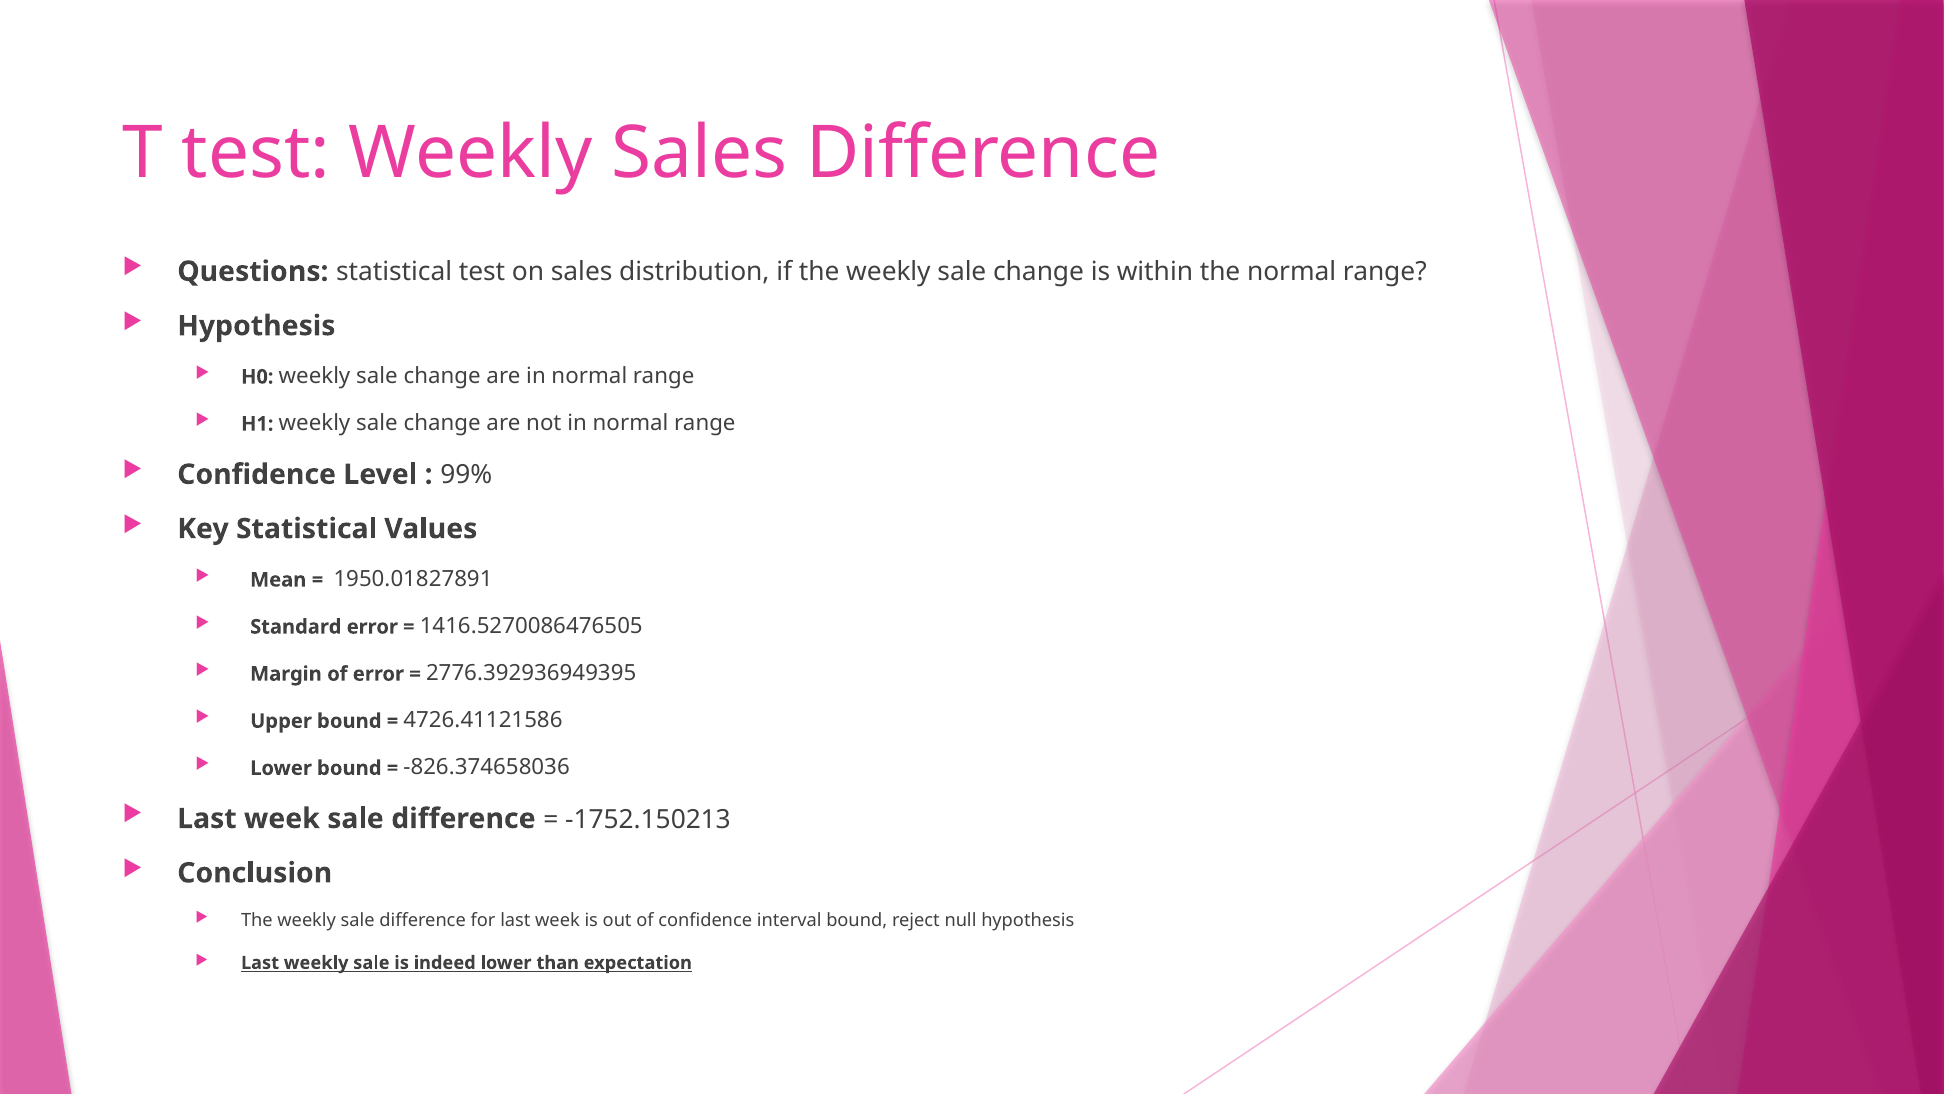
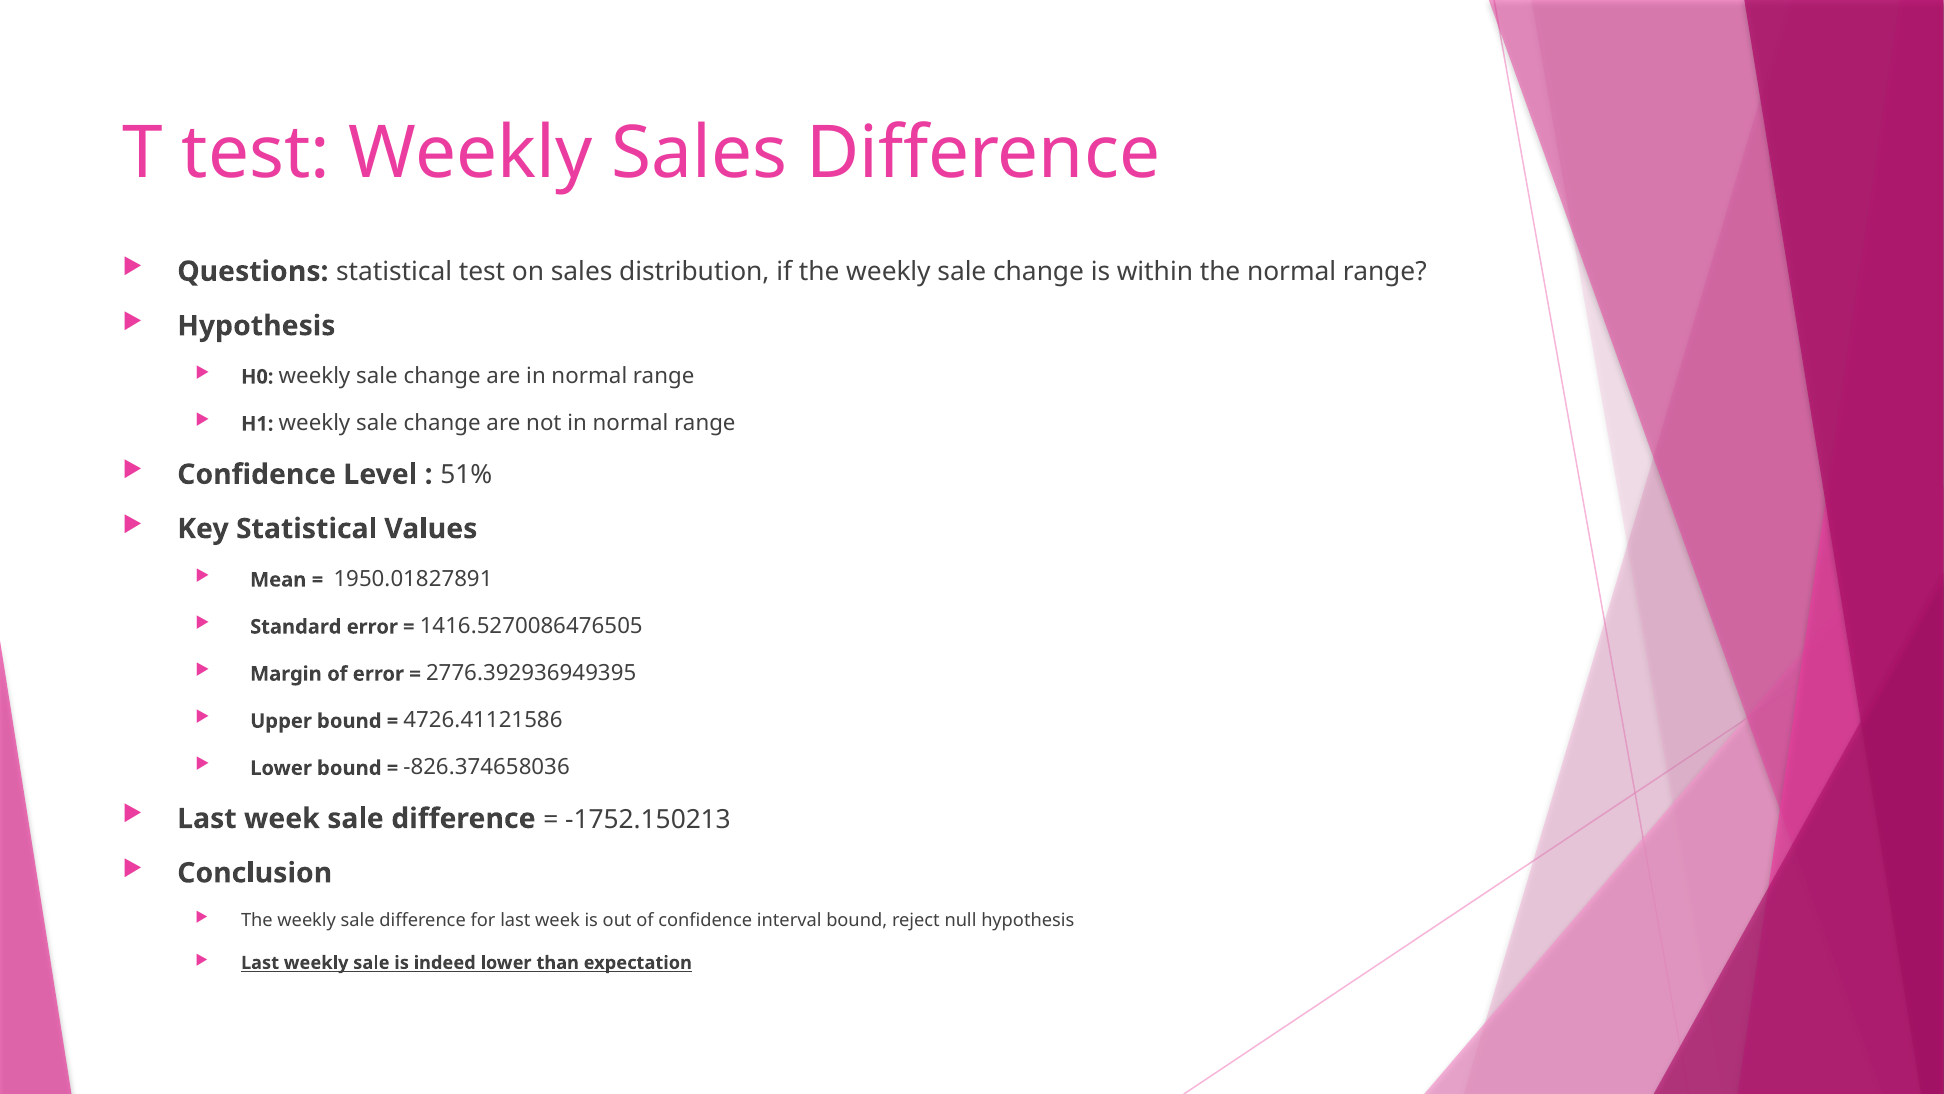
99%: 99% -> 51%
